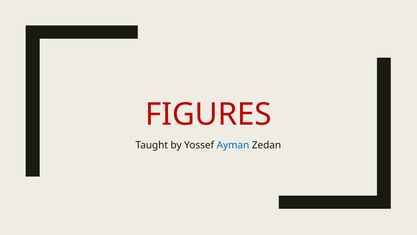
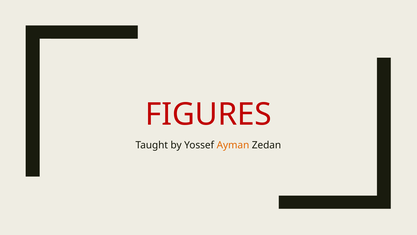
Ayman colour: blue -> orange
